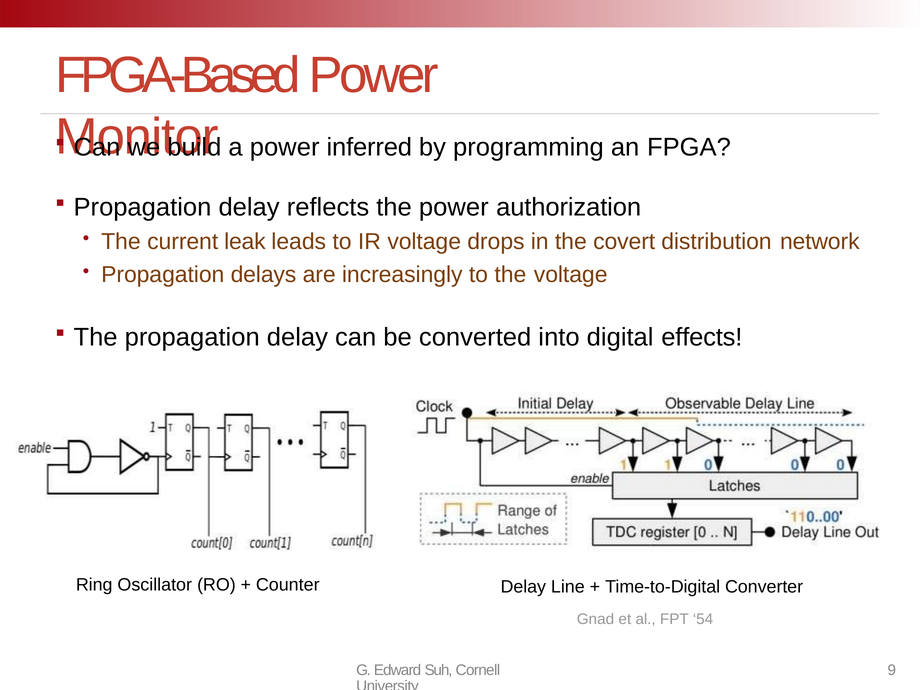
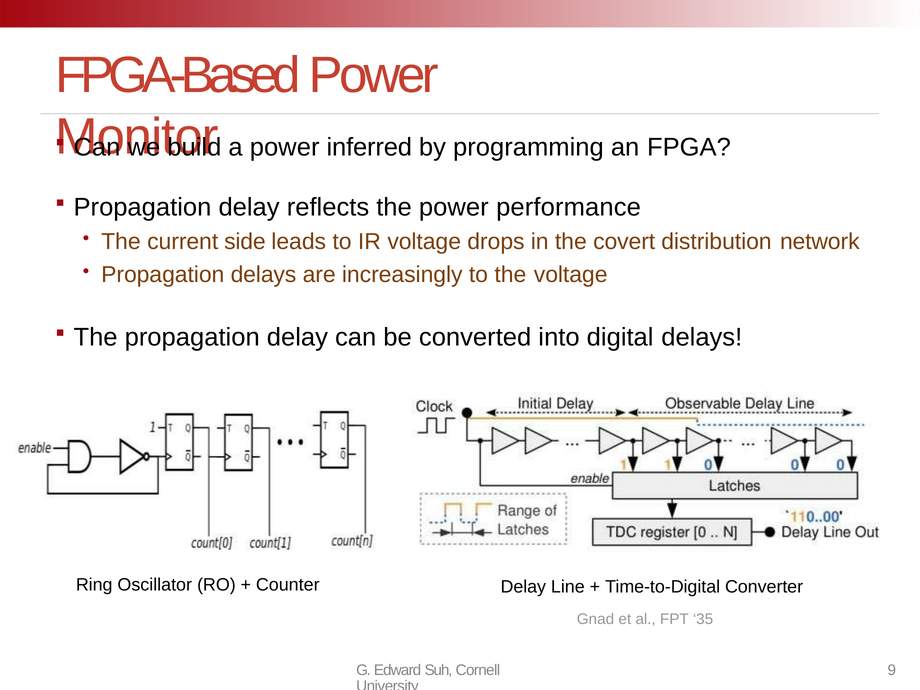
authorization: authorization -> performance
leak: leak -> side
digital effects: effects -> delays
54: 54 -> 35
